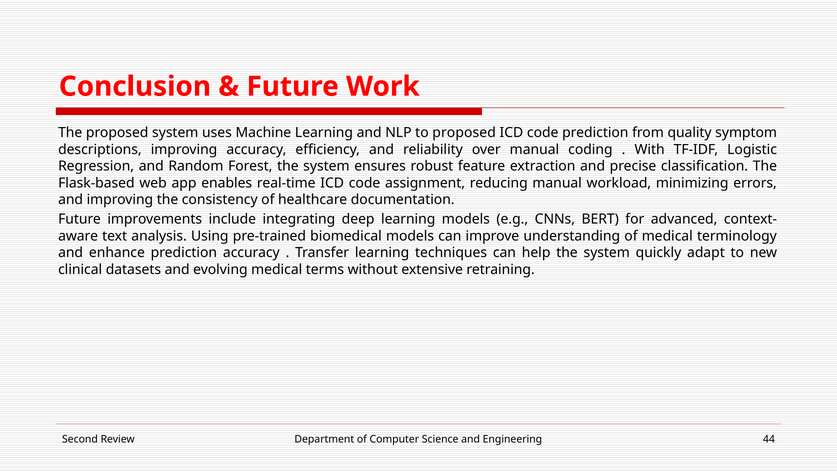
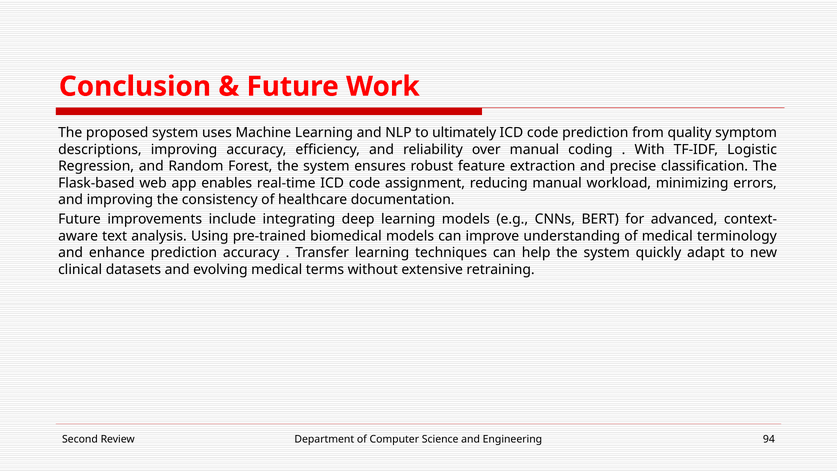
to proposed: proposed -> ultimately
44: 44 -> 94
